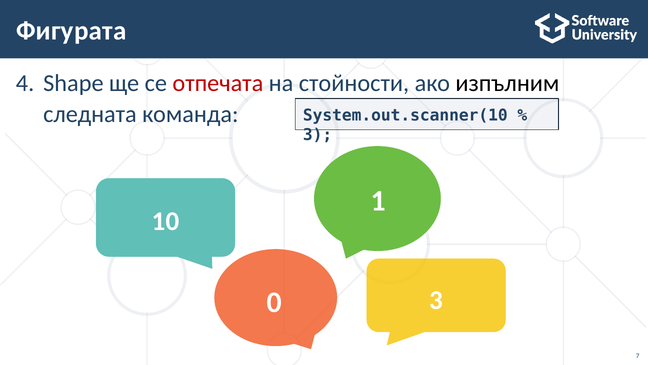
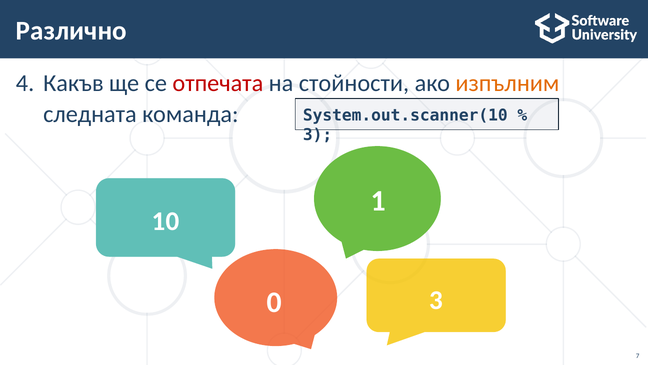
Фигурата: Фигурата -> Различно
Shape: Shape -> Какъв
изпълним colour: black -> orange
